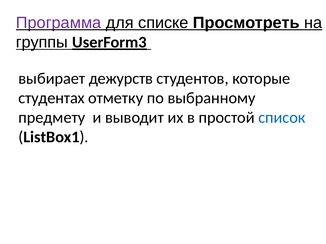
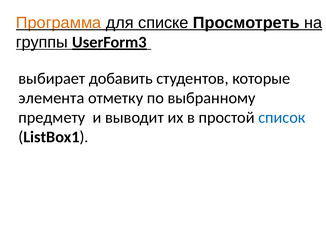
Программа colour: purple -> orange
дежурств: дежурств -> добавить
студентах: студентах -> элемента
